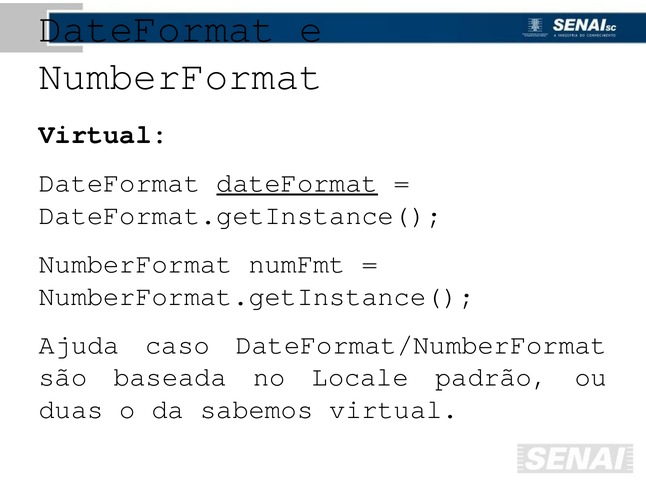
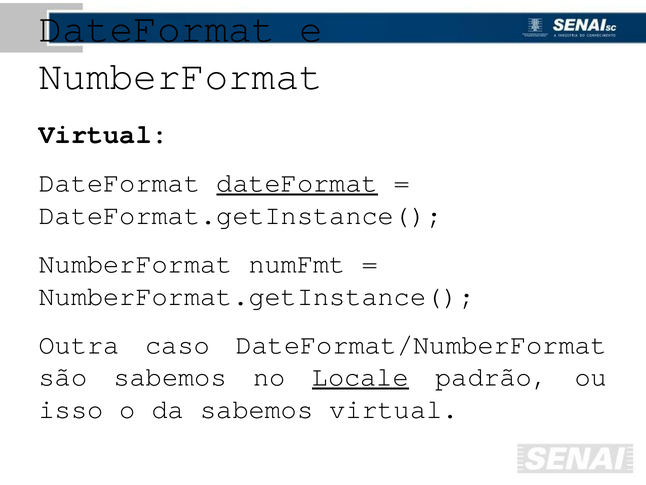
Ajuda: Ajuda -> Outra
são baseada: baseada -> sabemos
Locale underline: none -> present
duas: duas -> isso
